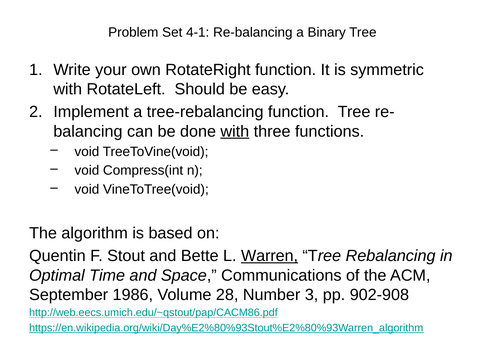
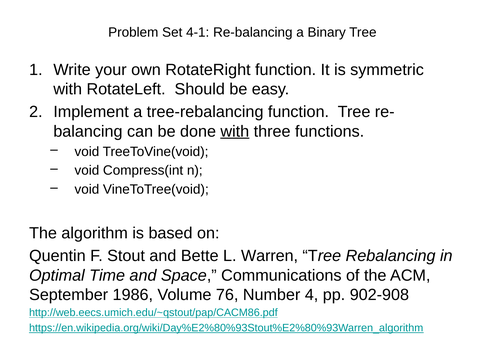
Warren underline: present -> none
28: 28 -> 76
3: 3 -> 4
